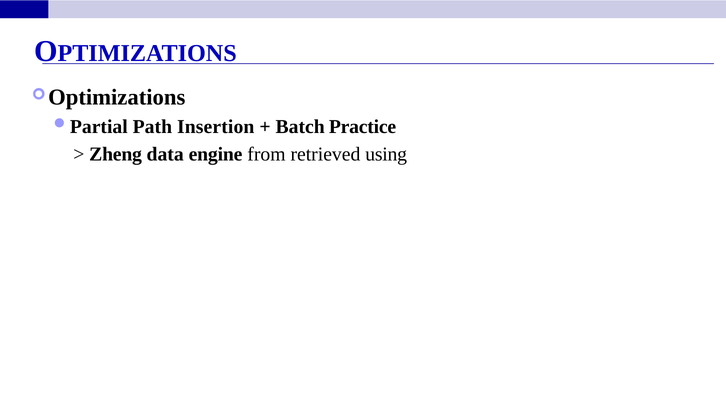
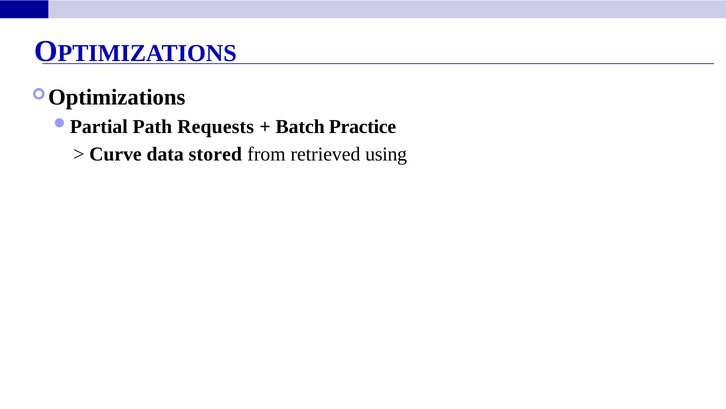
Insertion: Insertion -> Requests
Zheng: Zheng -> Curve
engine: engine -> stored
